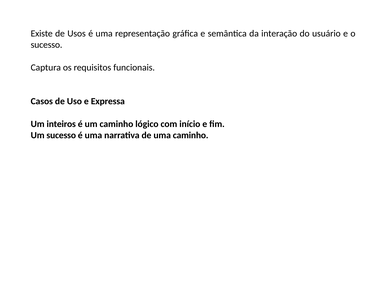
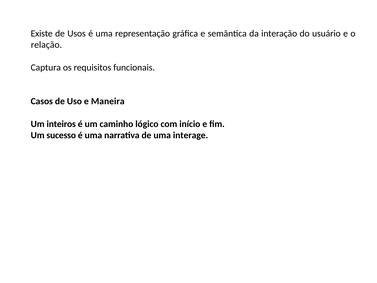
sucesso at (47, 45): sucesso -> relação
Expressa: Expressa -> Maneira
uma caminho: caminho -> interage
